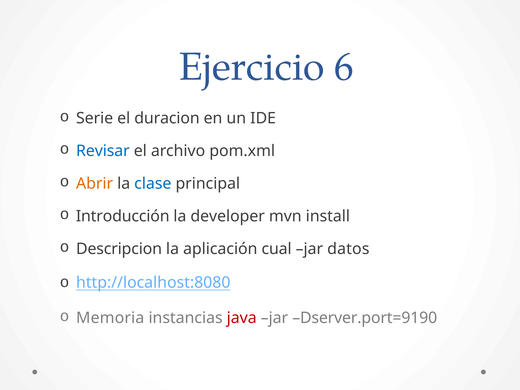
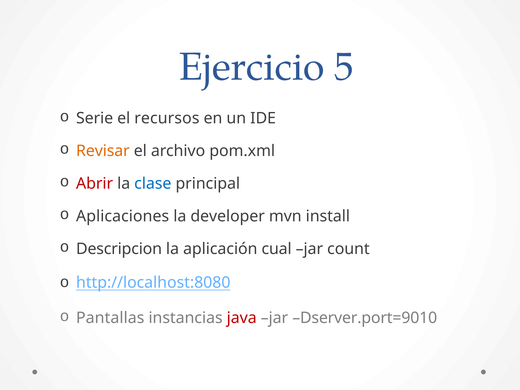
6: 6 -> 5
duracion: duracion -> recursos
Revisar colour: blue -> orange
Abrir colour: orange -> red
Introducción: Introducción -> Aplicaciones
datos: datos -> count
Memoria: Memoria -> Pantallas
Dserver.port=9190: Dserver.port=9190 -> Dserver.port=9010
